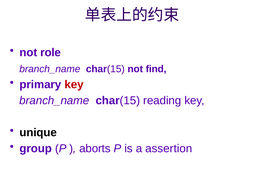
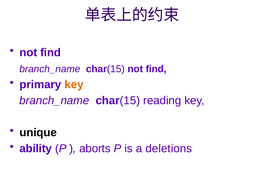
role at (51, 52): role -> find
key at (74, 84) colour: red -> orange
group: group -> ability
assertion: assertion -> deletions
